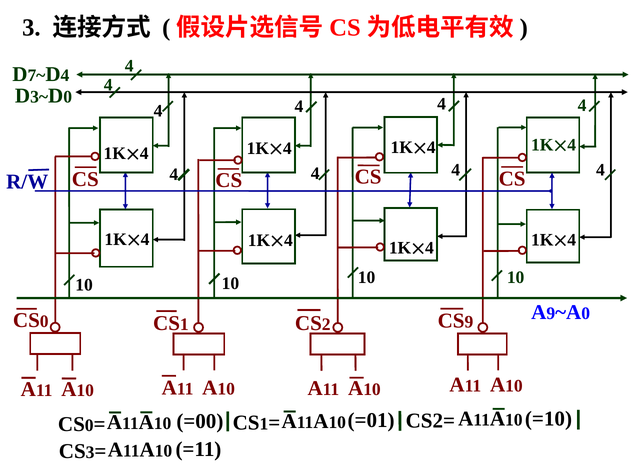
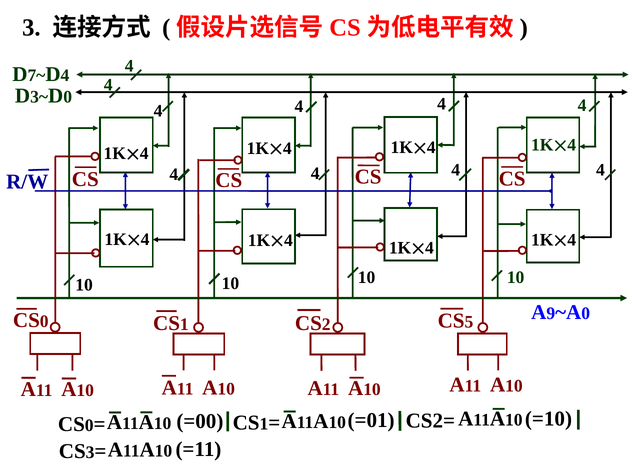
CS 9: 9 -> 5
